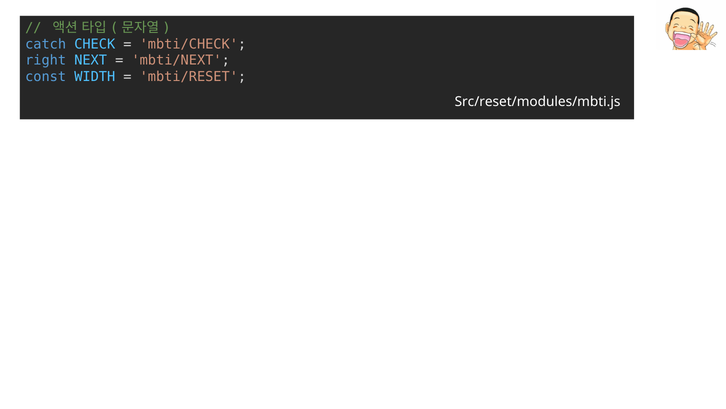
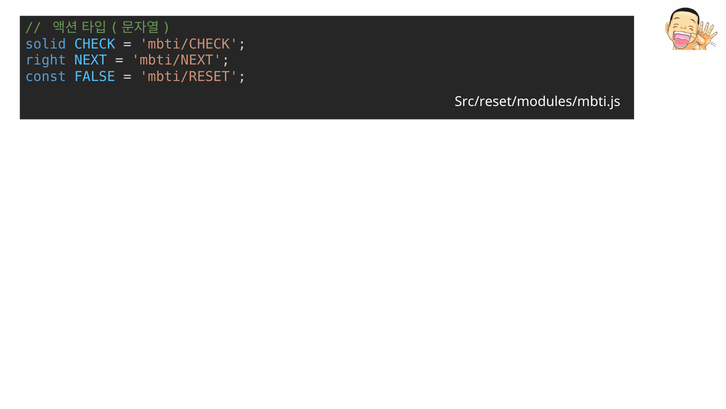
catch: catch -> solid
WIDTH: WIDTH -> FALSE
